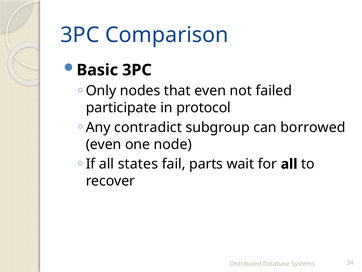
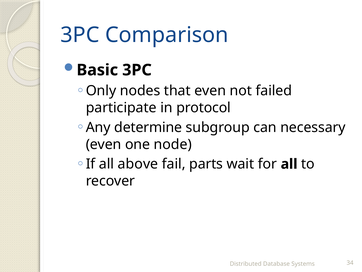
contradict: contradict -> determine
borrowed: borrowed -> necessary
states: states -> above
